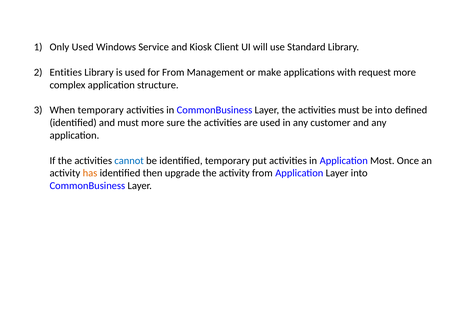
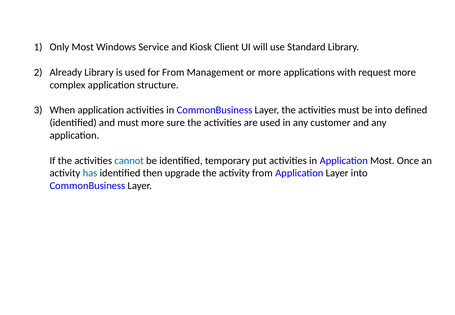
Only Used: Used -> Most
Entities: Entities -> Already
or make: make -> more
When temporary: temporary -> application
has colour: orange -> blue
